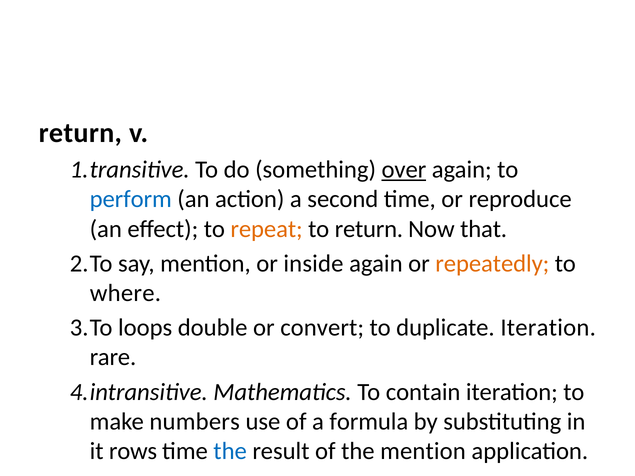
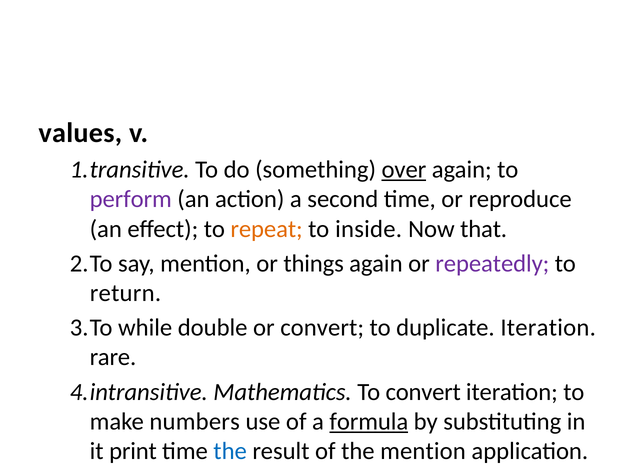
return at (80, 133): return -> values
perform colour: blue -> purple
to return: return -> inside
inside: inside -> things
repeatedly colour: orange -> purple
where: where -> return
loops: loops -> while
To contain: contain -> convert
formula underline: none -> present
rows: rows -> print
